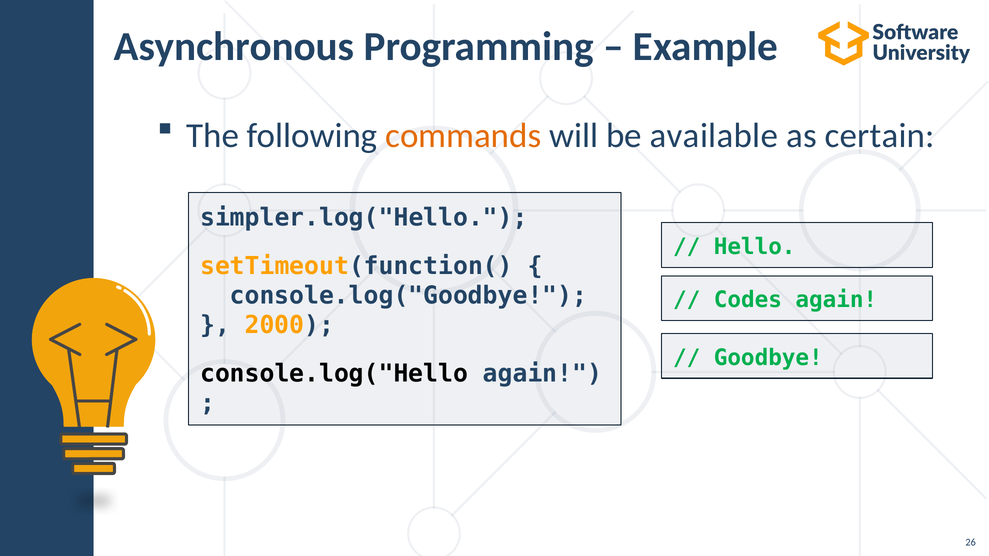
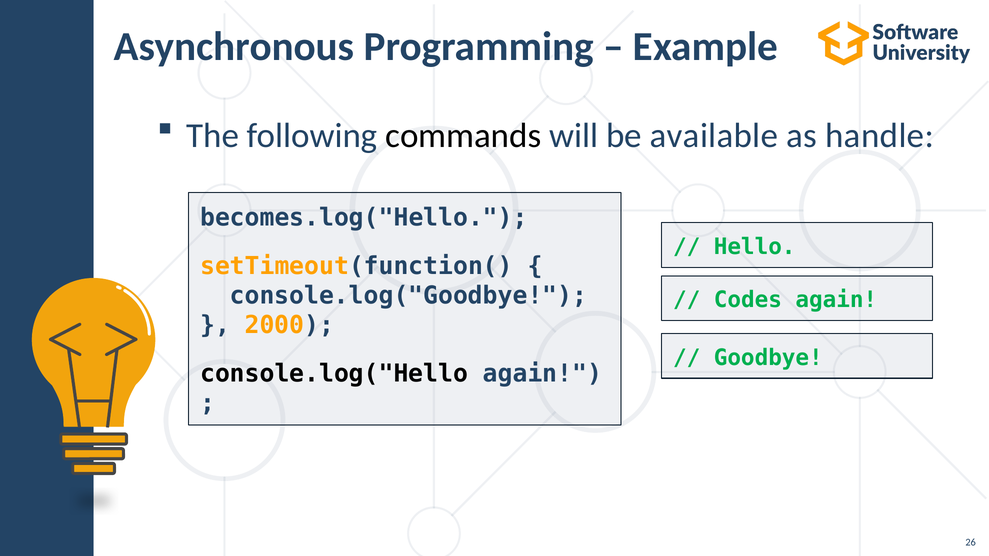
commands colour: orange -> black
certain: certain -> handle
simpler.log("Hello: simpler.log("Hello -> becomes.log("Hello
